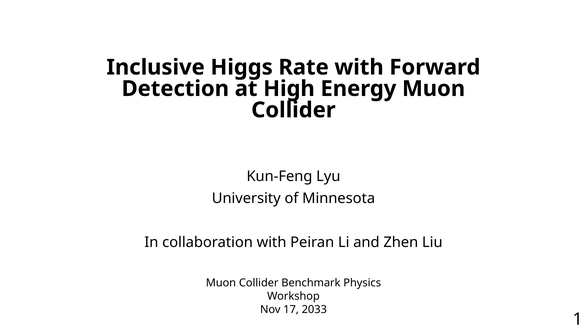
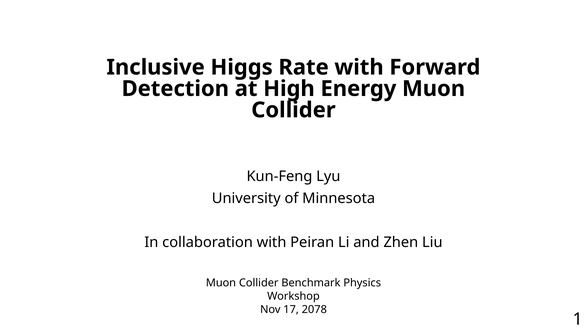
2033: 2033 -> 2078
